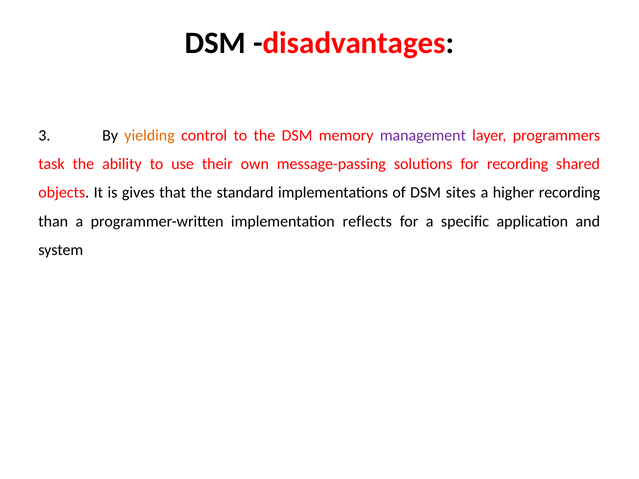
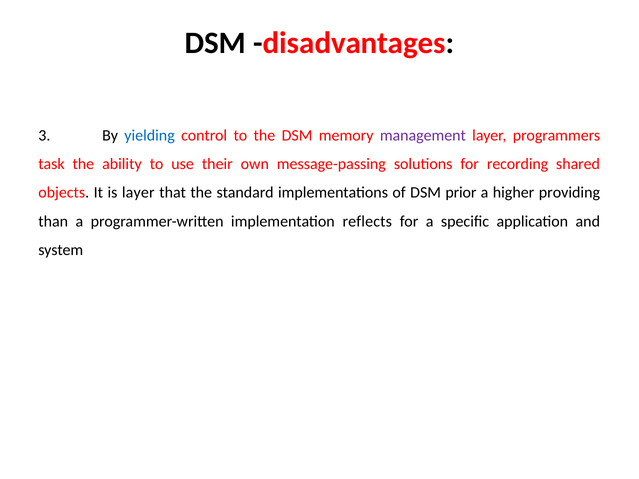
yielding colour: orange -> blue
is gives: gives -> layer
sites: sites -> prior
higher recording: recording -> providing
